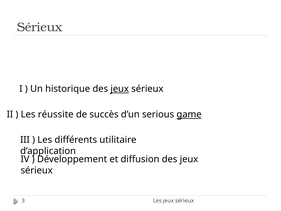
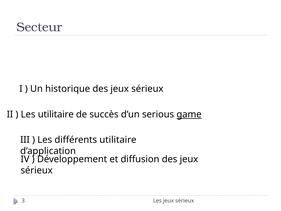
Sérieux at (39, 27): Sérieux -> Secteur
jeux at (120, 89) underline: present -> none
Les réussite: réussite -> utilitaire
